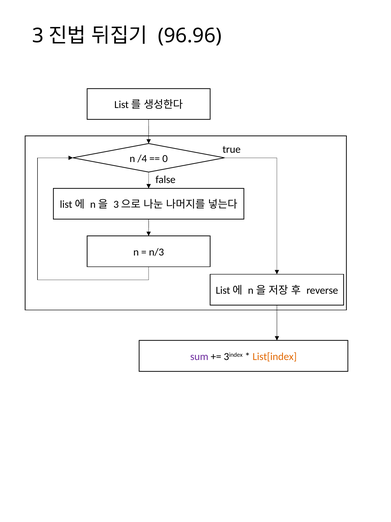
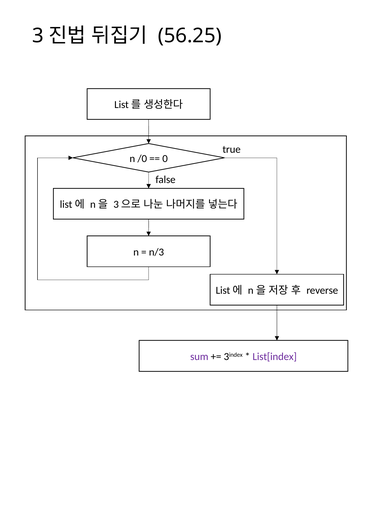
96.96: 96.96 -> 56.25
/4: /4 -> /0
List[index colour: orange -> purple
